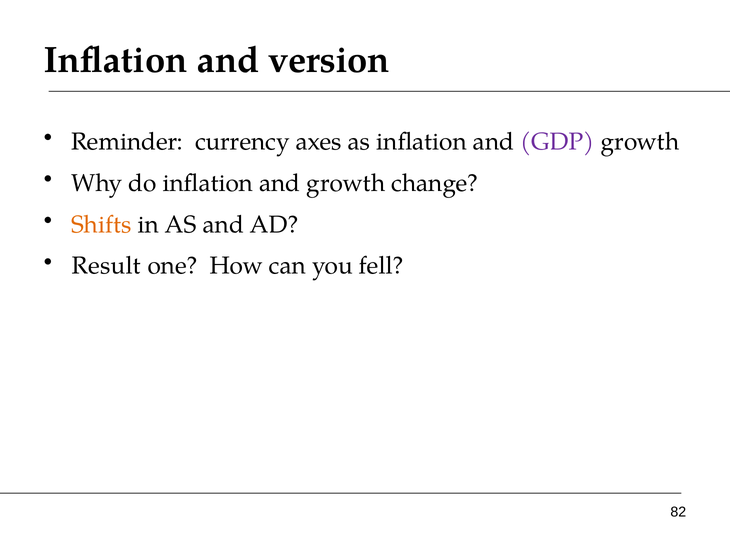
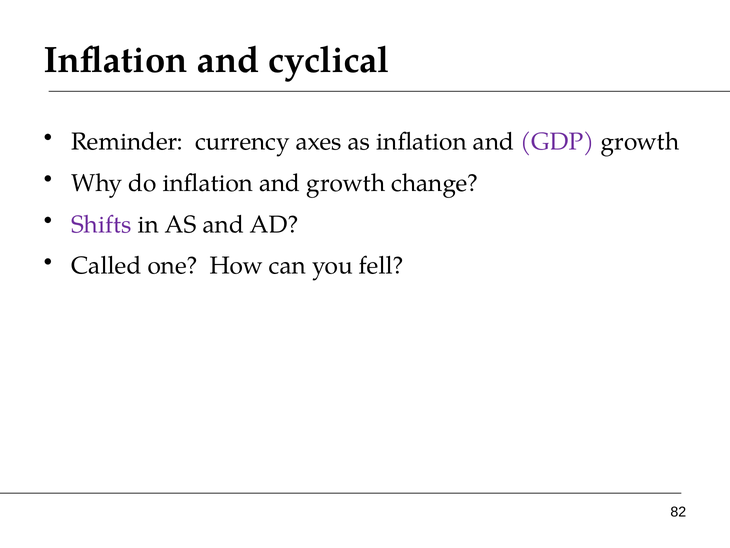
version: version -> cyclical
Shifts colour: orange -> purple
Result: Result -> Called
